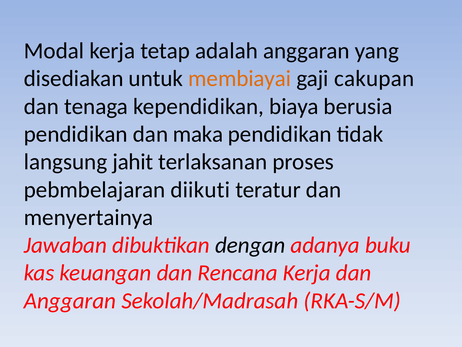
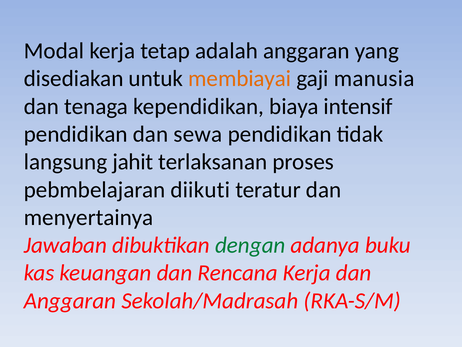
cakupan: cakupan -> manusia
berusia: berusia -> intensif
maka: maka -> sewa
dengan colour: black -> green
